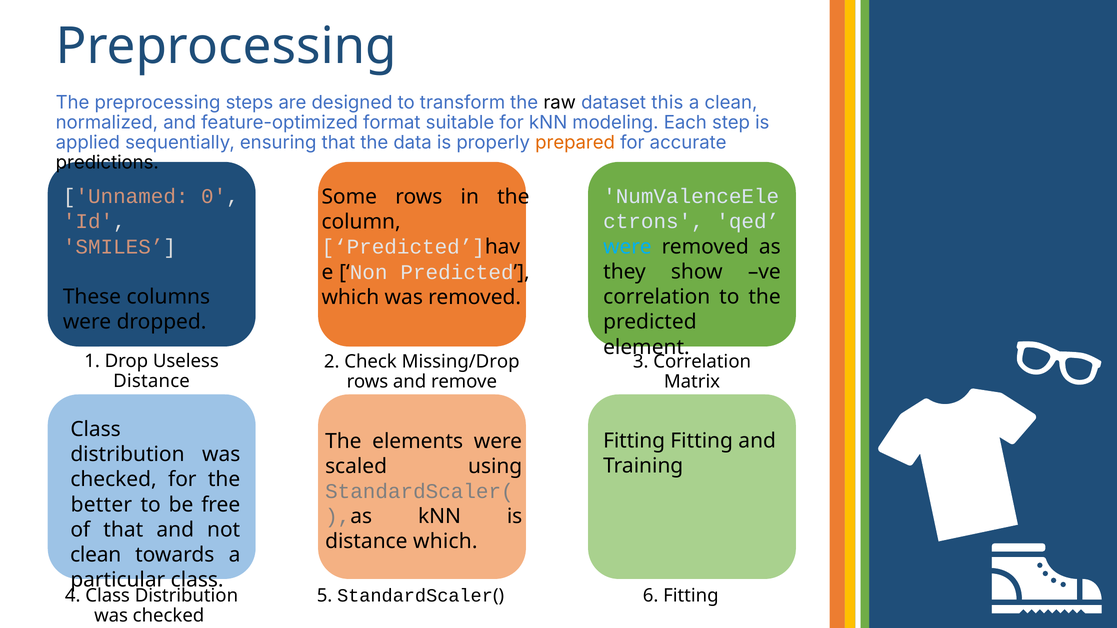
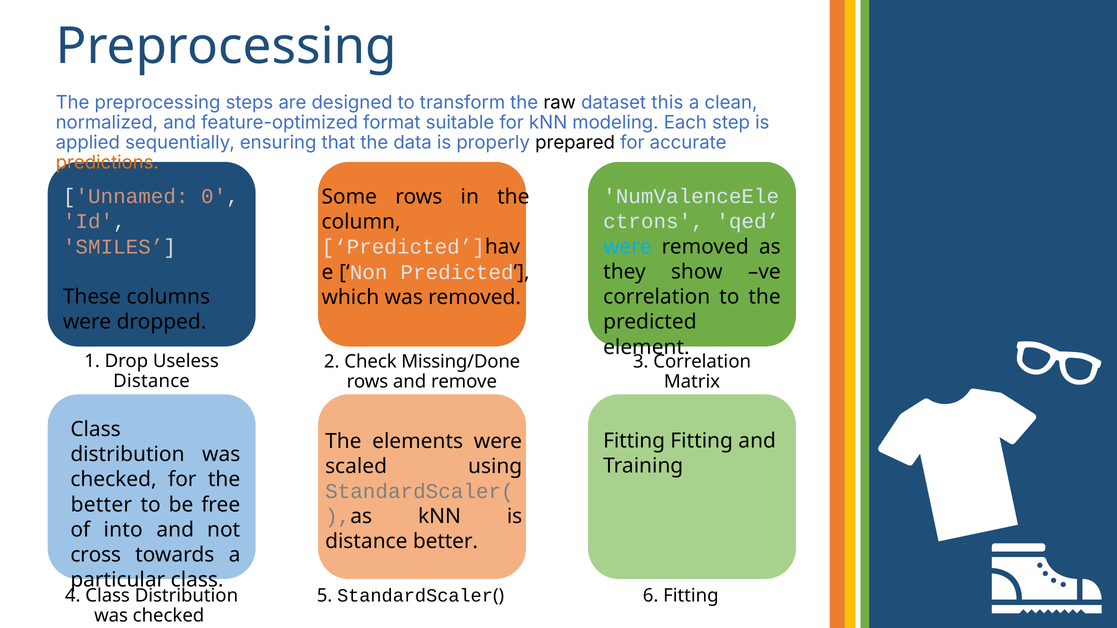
prepared colour: orange -> black
predictions colour: black -> orange
Missing/Drop: Missing/Drop -> Missing/Done
of that: that -> into
distance which: which -> better
clean at (96, 555): clean -> cross
